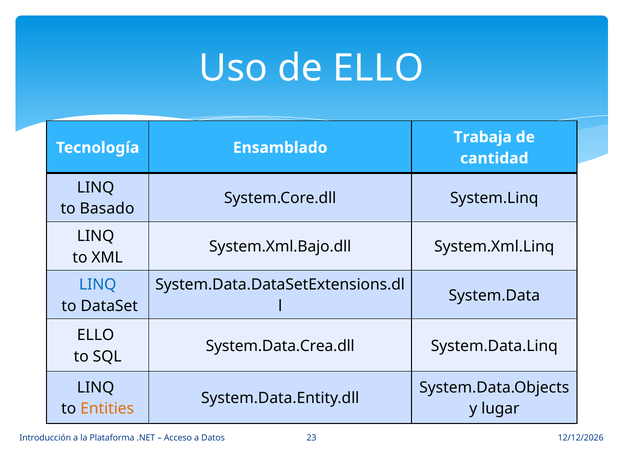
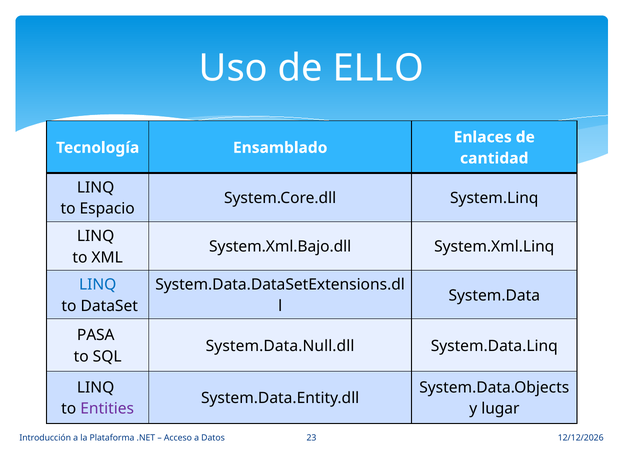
Trabaja: Trabaja -> Enlaces
Basado: Basado -> Espacio
ELLO at (96, 335): ELLO -> PASA
System.Data.Crea.dll: System.Data.Crea.dll -> System.Data.Null.dll
Entities colour: orange -> purple
